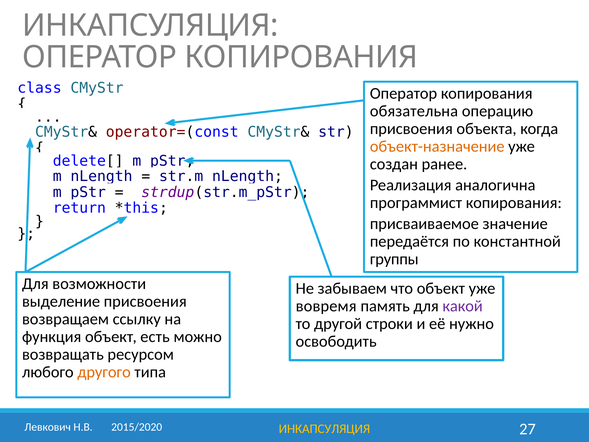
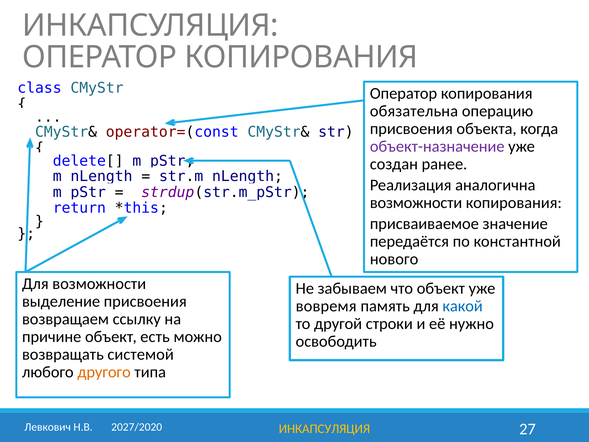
объект-назначение colour: orange -> purple
программист at (416, 203): программист -> возможности
группы: группы -> нового
какой colour: purple -> blue
функция: функция -> причине
ресурсом: ресурсом -> системой
2015/2020: 2015/2020 -> 2027/2020
